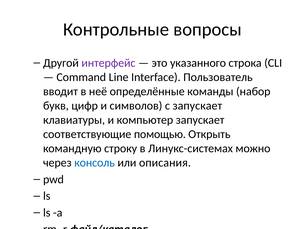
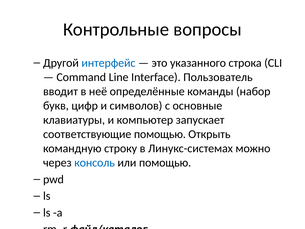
интерфейс colour: purple -> blue
с запускает: запускает -> основные
или описания: описания -> помощью
